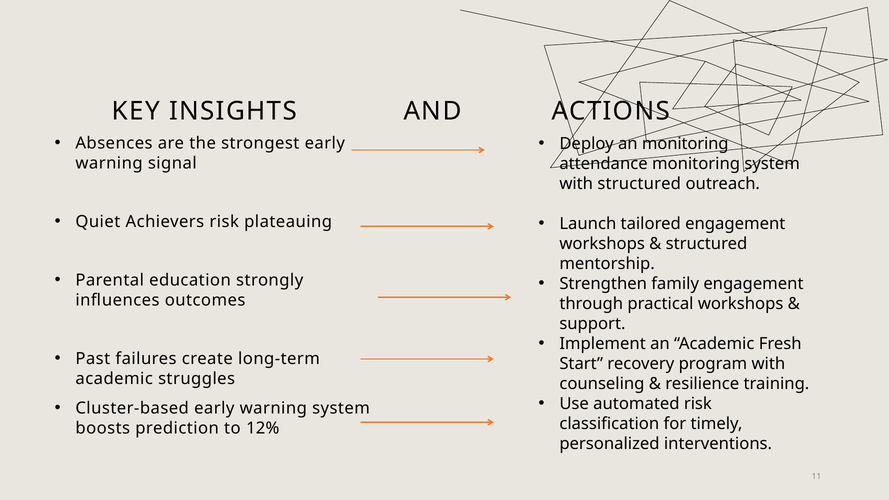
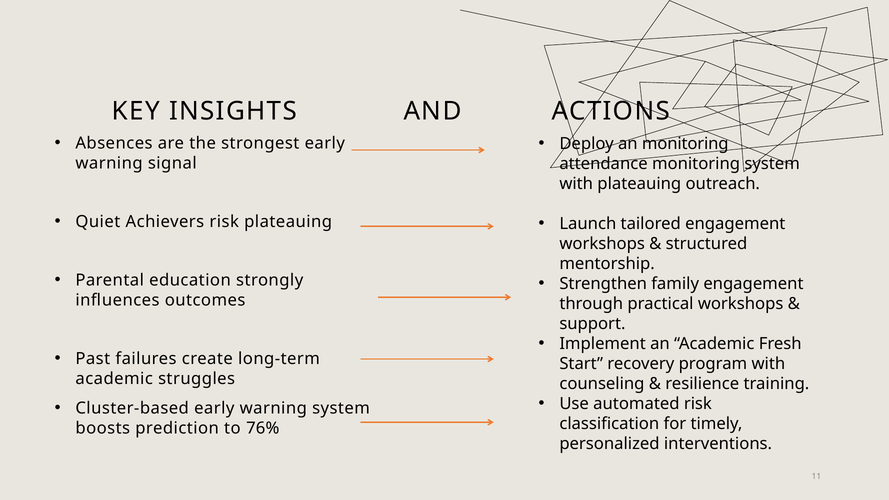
with structured: structured -> plateauing
12%: 12% -> 76%
